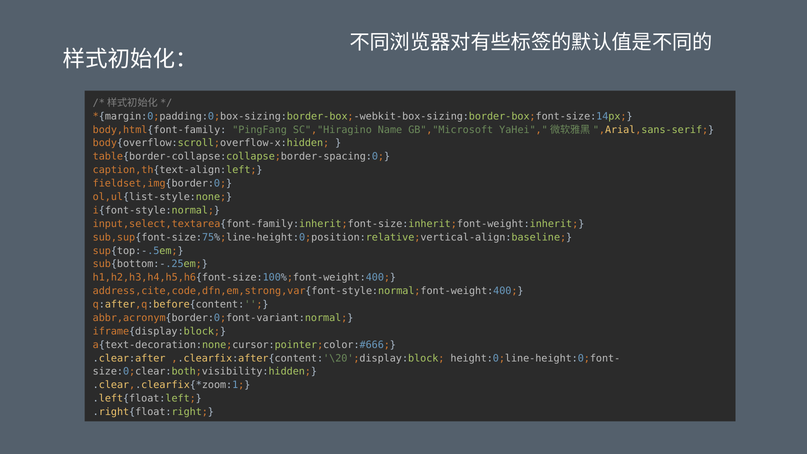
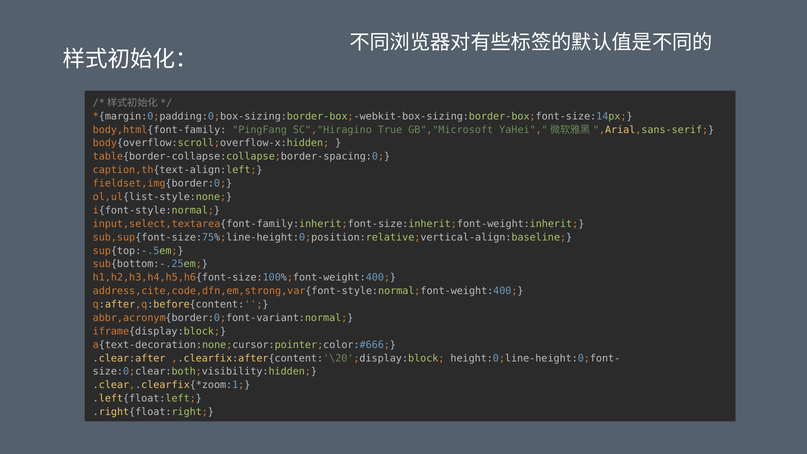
Name: Name -> True
